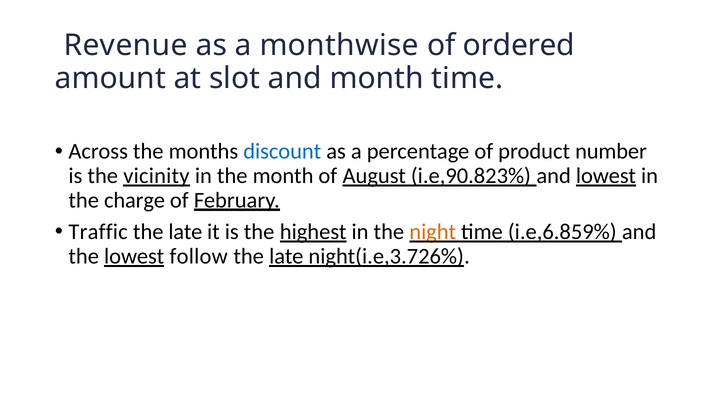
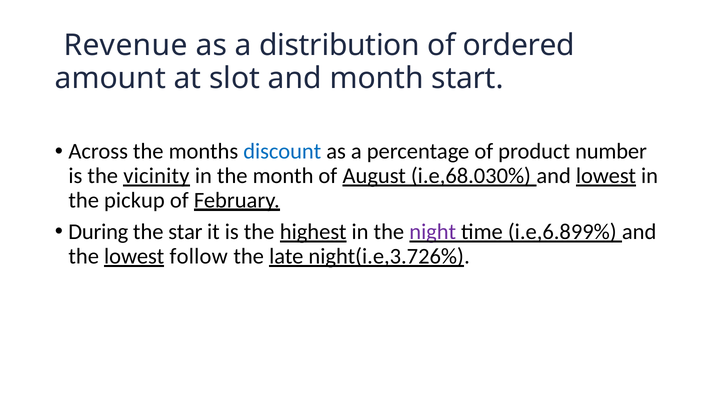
monthwise: monthwise -> distribution
month time: time -> start
i.e,90.823%: i.e,90.823% -> i.e,68.030%
charge: charge -> pickup
Traffic: Traffic -> During
late at (185, 232): late -> star
night colour: orange -> purple
i.e,6.859%: i.e,6.859% -> i.e,6.899%
